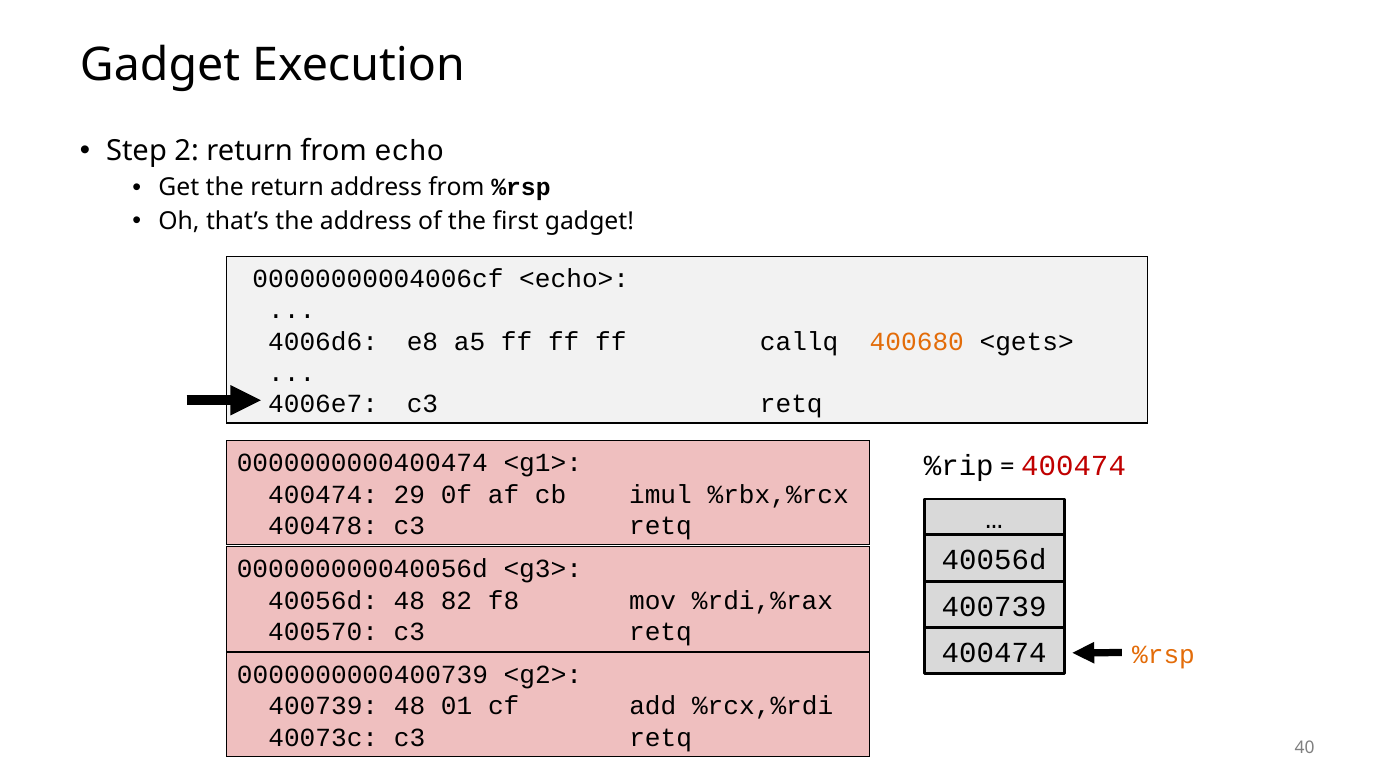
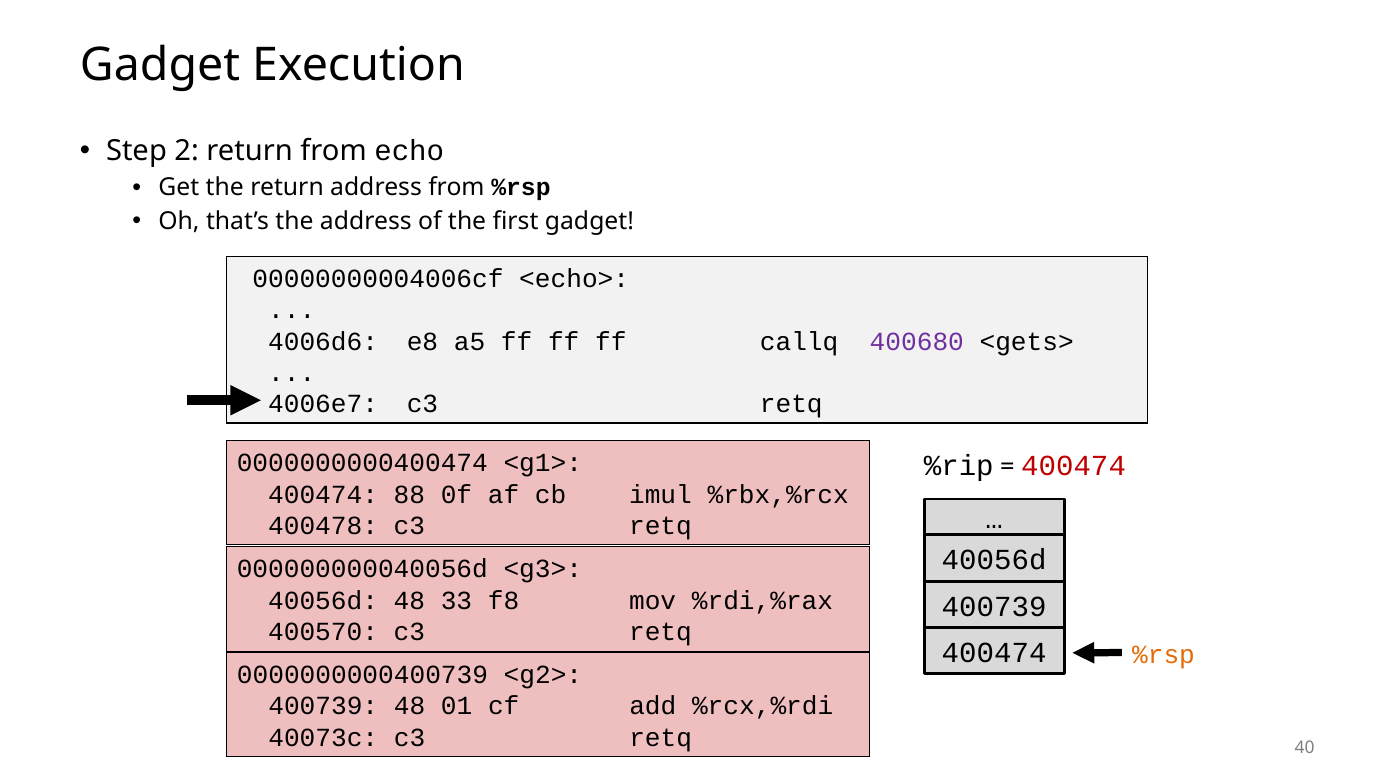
400680 colour: orange -> purple
29: 29 -> 88
82: 82 -> 33
